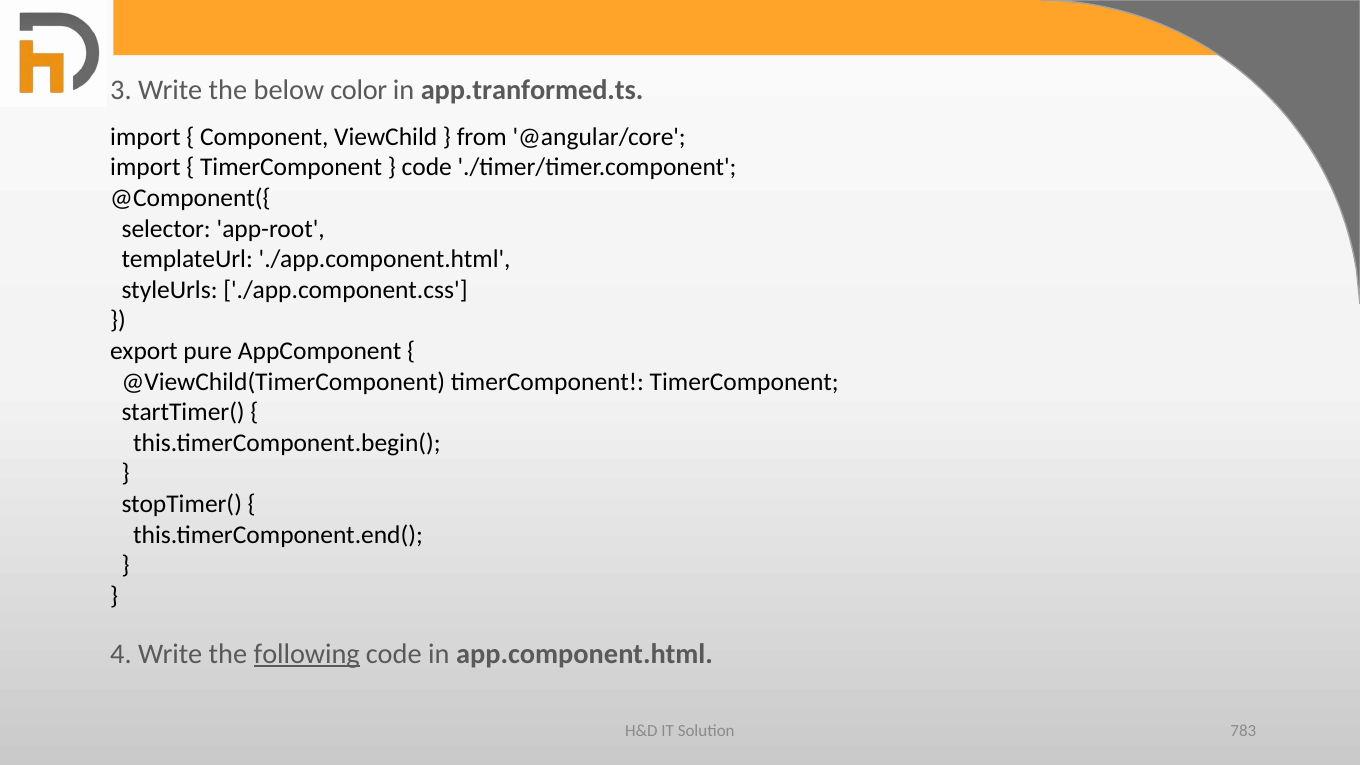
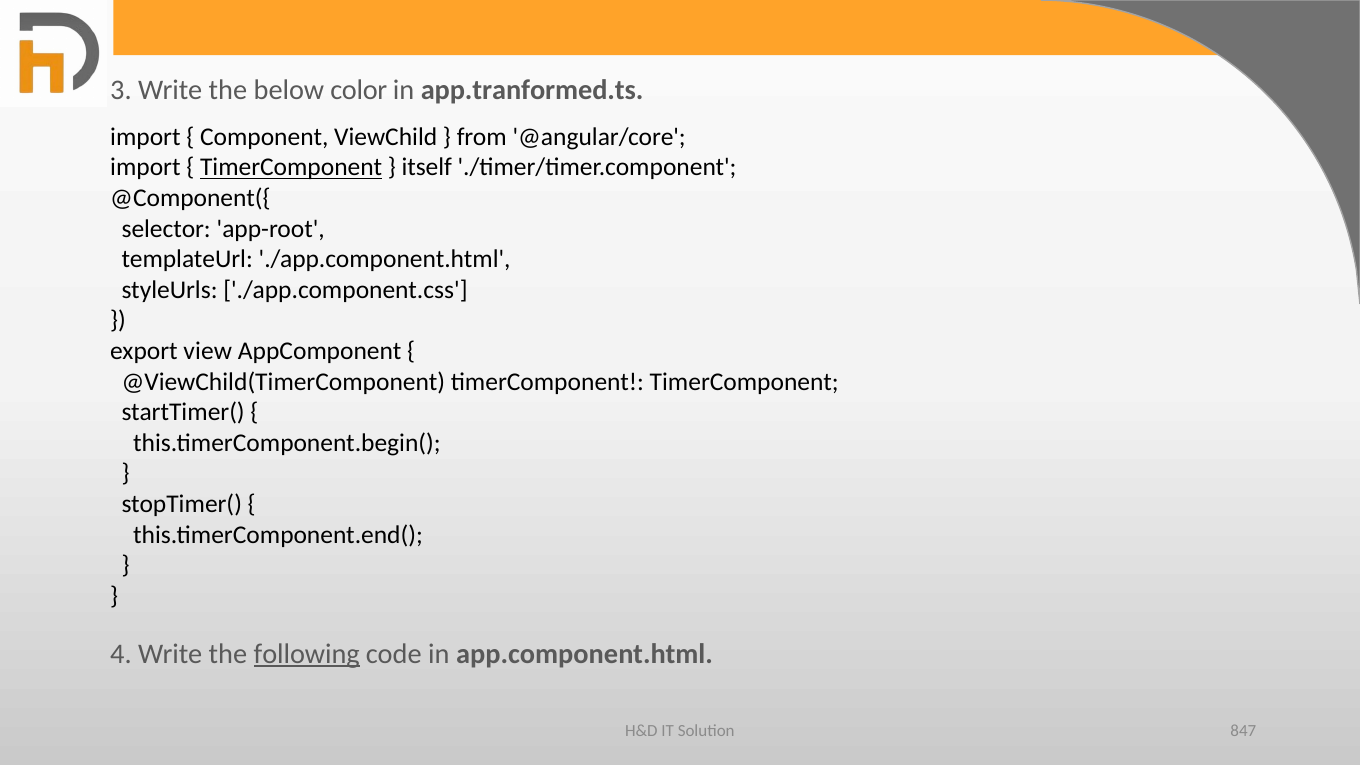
TimerComponent at (291, 167) underline: none -> present
code at (427, 167): code -> itself
pure: pure -> view
783: 783 -> 847
